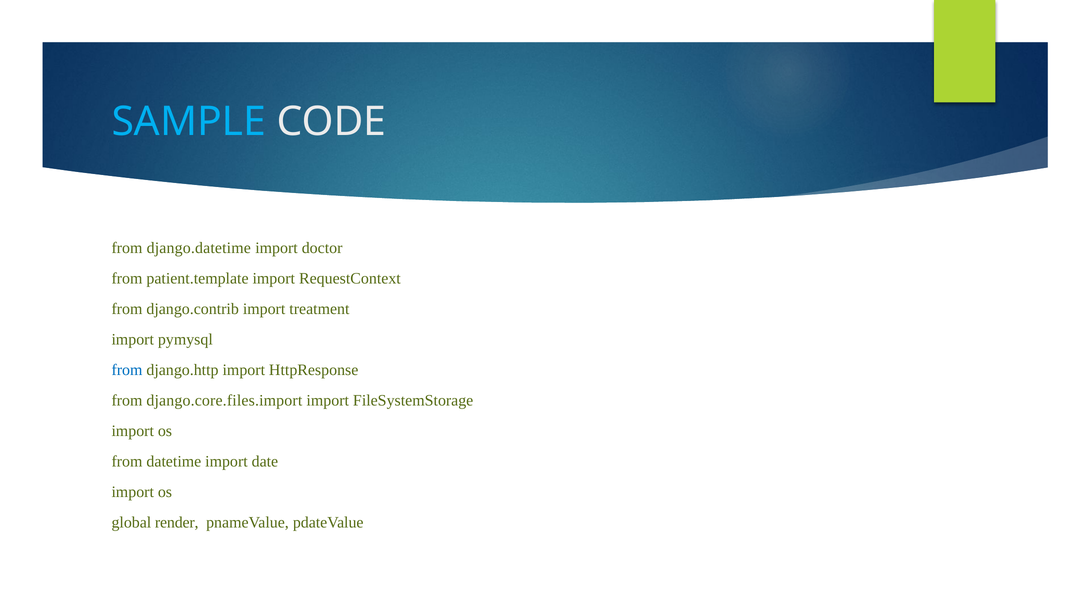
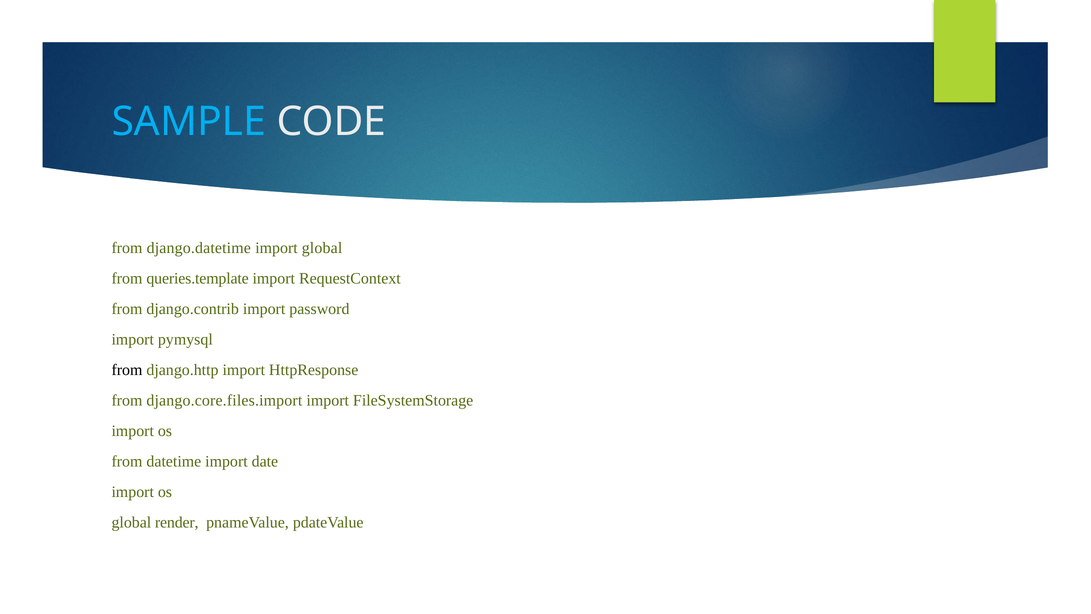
import doctor: doctor -> global
patient.template: patient.template -> queries.template
treatment: treatment -> password
from at (127, 370) colour: blue -> black
